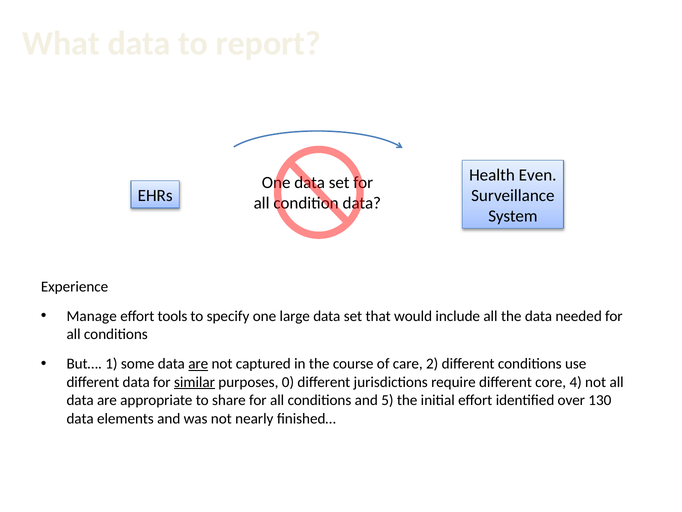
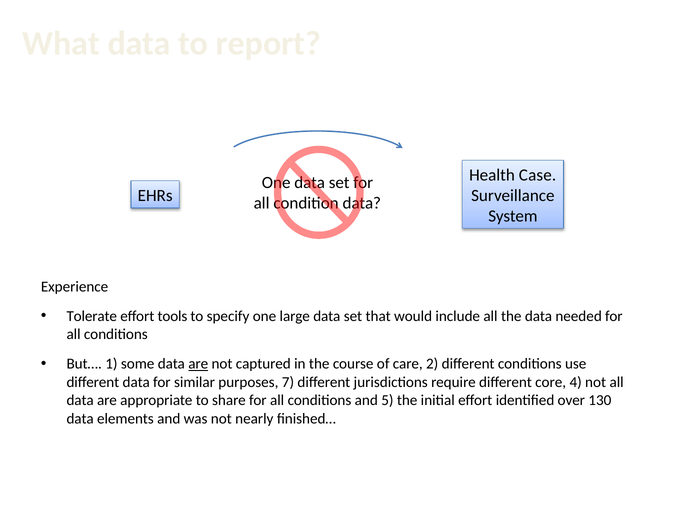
Even: Even -> Case
Manage: Manage -> Tolerate
similar underline: present -> none
0: 0 -> 7
